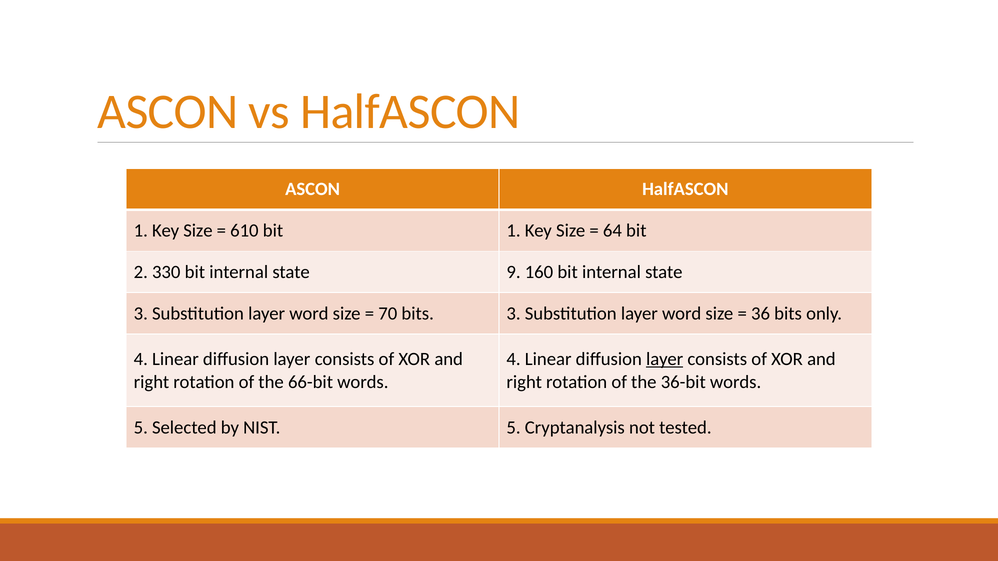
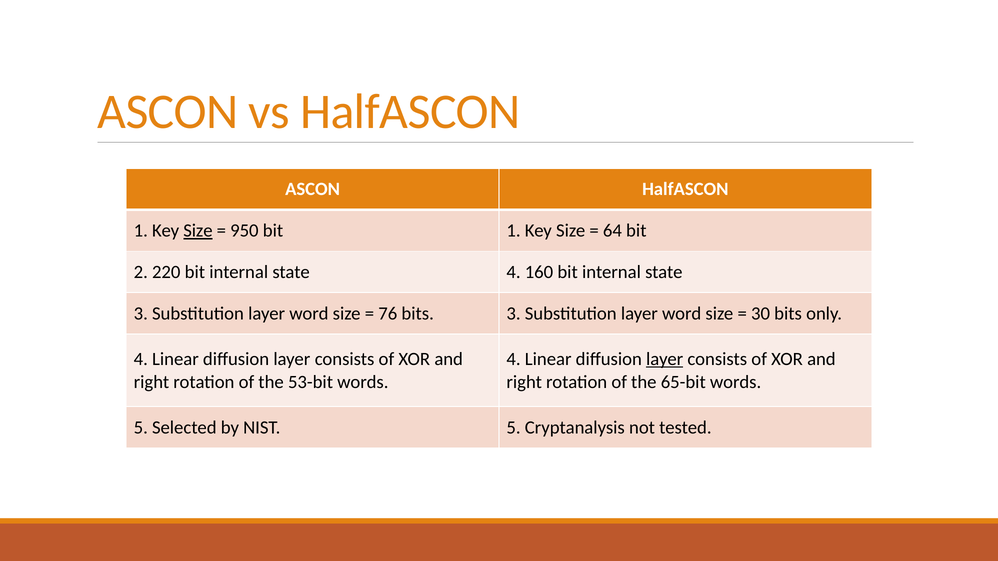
Size at (198, 231) underline: none -> present
610: 610 -> 950
330: 330 -> 220
state 9: 9 -> 4
70: 70 -> 76
36: 36 -> 30
66-bit: 66-bit -> 53-bit
36-bit: 36-bit -> 65-bit
